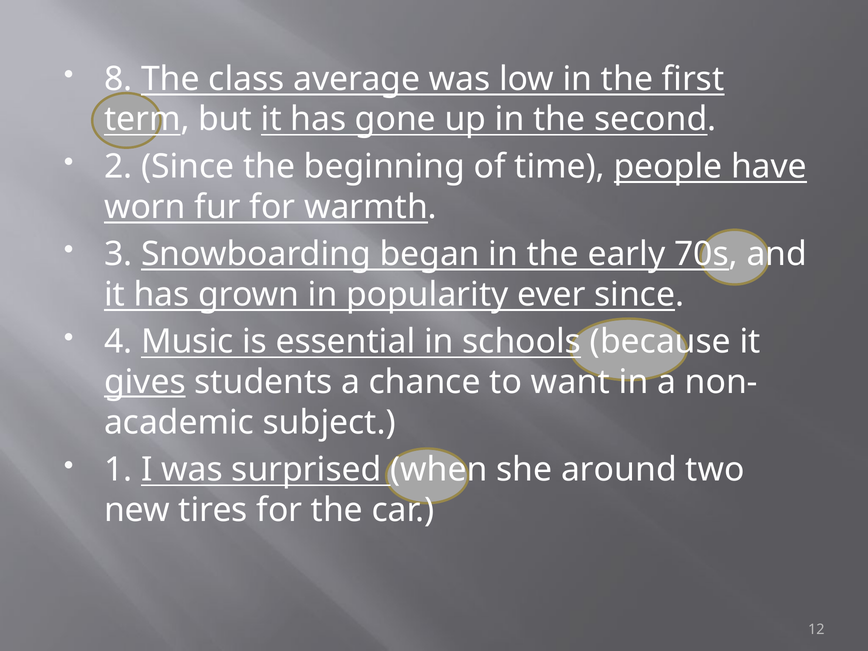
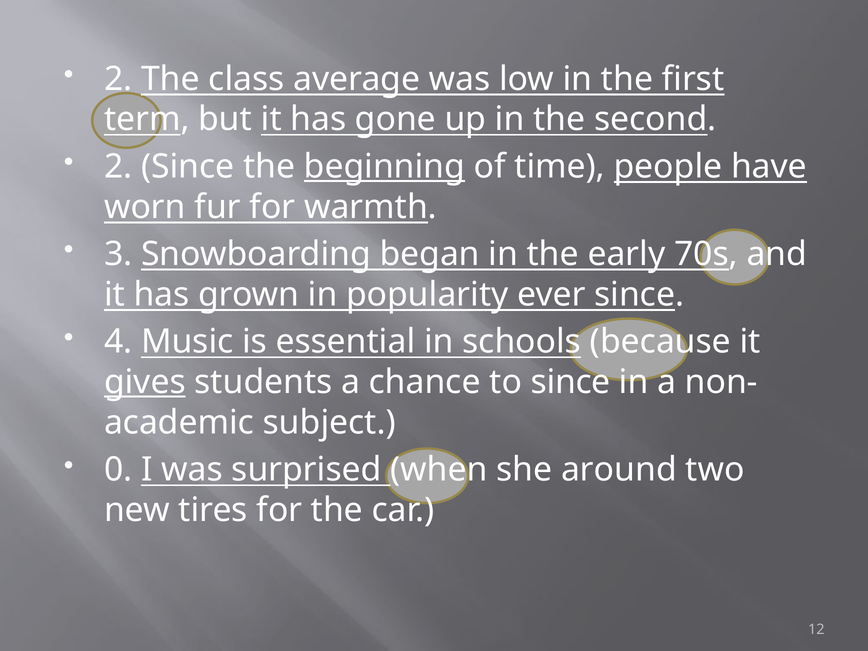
8 at (118, 79): 8 -> 2
beginning underline: none -> present
to want: want -> since
1: 1 -> 0
